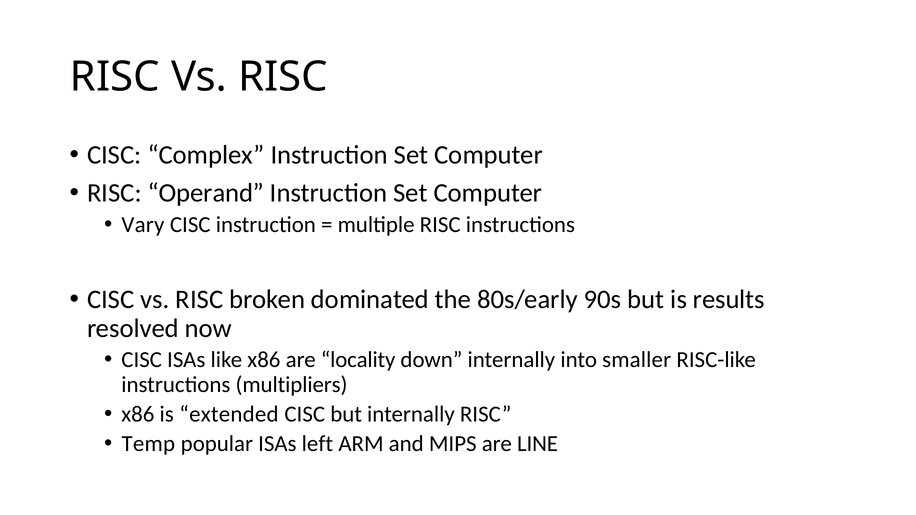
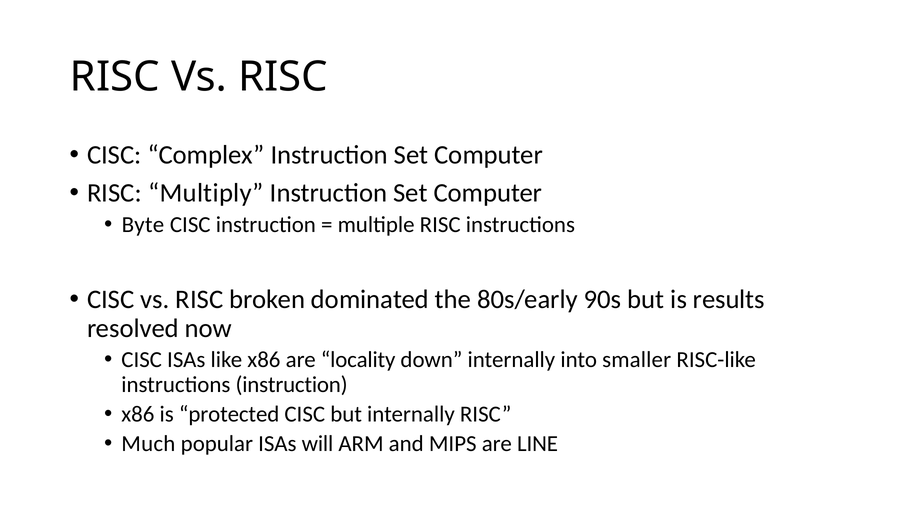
Operand: Operand -> Multiply
Vary: Vary -> Byte
instructions multipliers: multipliers -> instruction
extended: extended -> protected
Temp: Temp -> Much
left: left -> will
